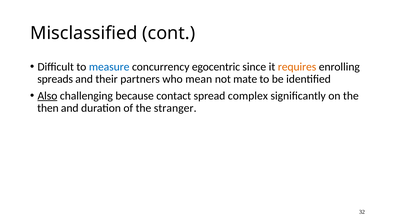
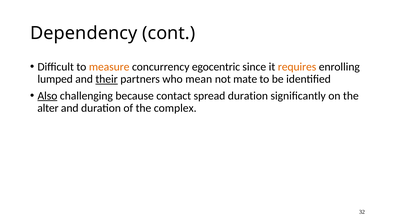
Misclassified: Misclassified -> Dependency
measure colour: blue -> orange
spreads: spreads -> lumped
their underline: none -> present
spread complex: complex -> duration
then: then -> alter
stranger: stranger -> complex
